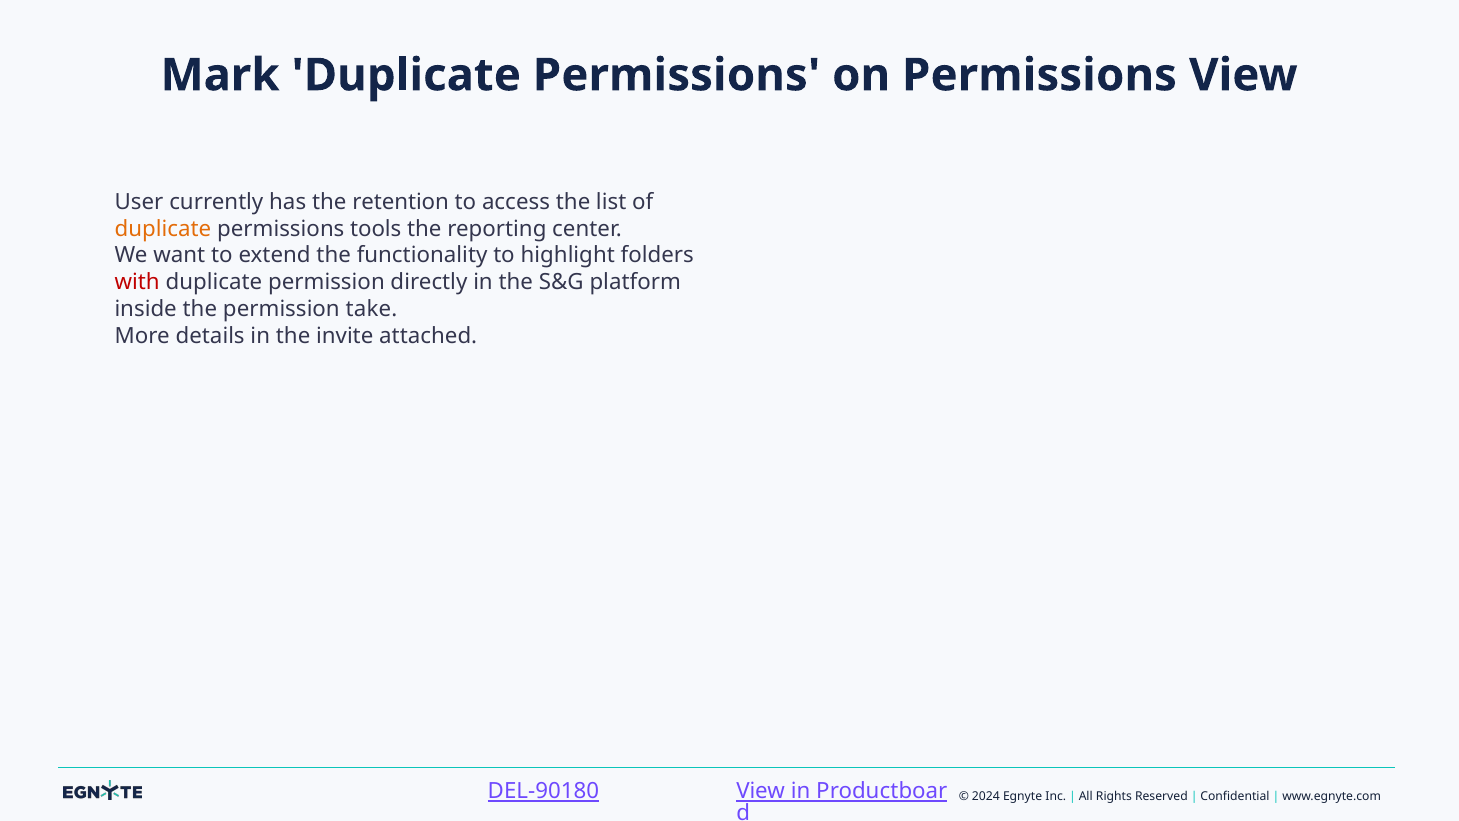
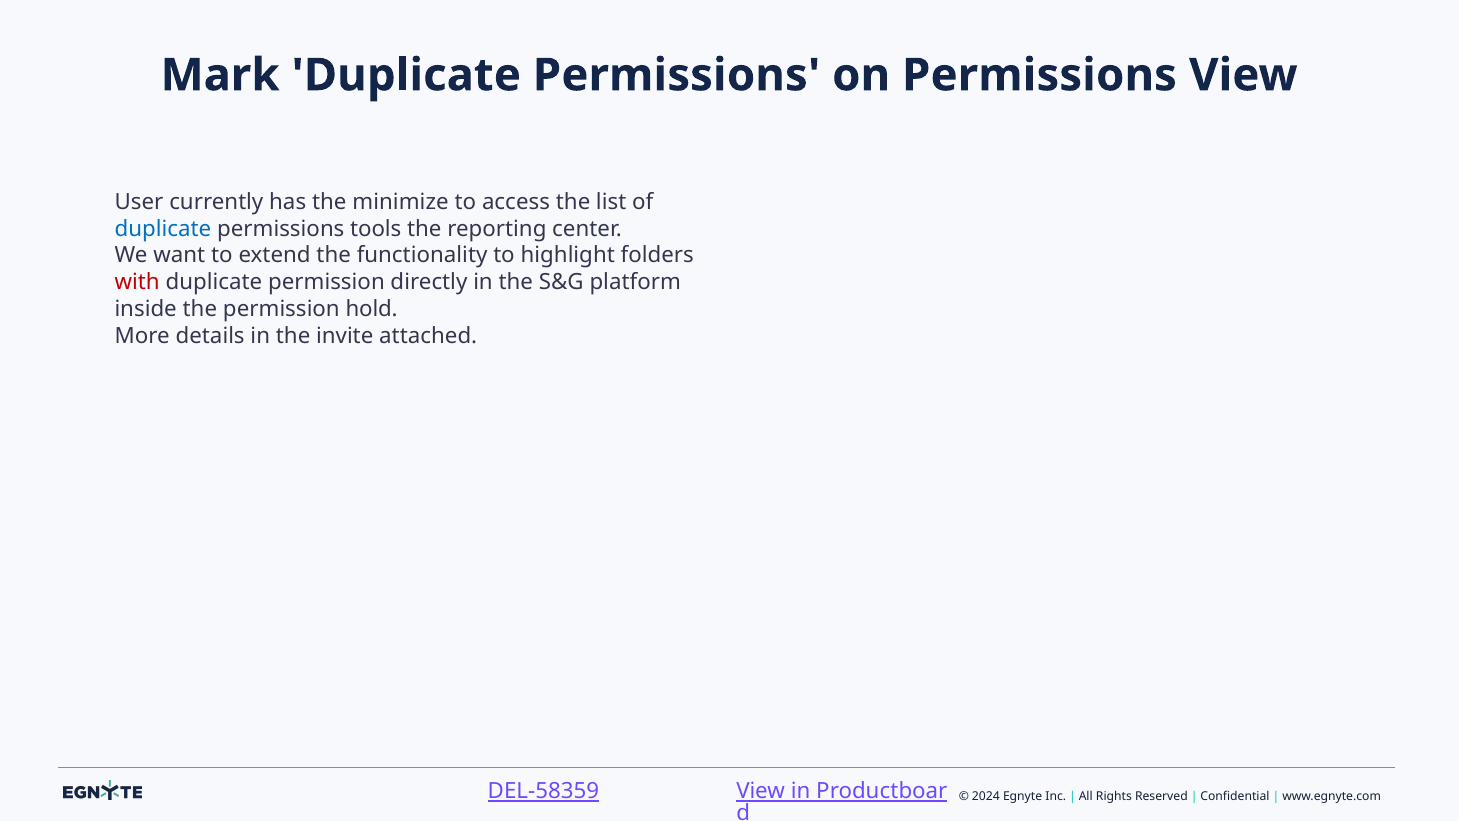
retention: retention -> minimize
duplicate at (163, 229) colour: orange -> blue
take: take -> hold
DEL-90180: DEL-90180 -> DEL-58359
